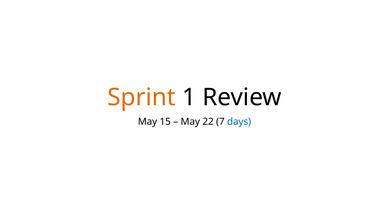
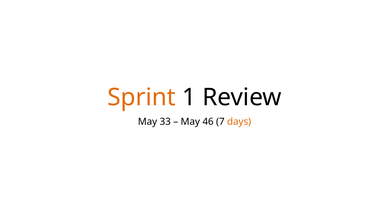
15: 15 -> 33
22: 22 -> 46
days colour: blue -> orange
